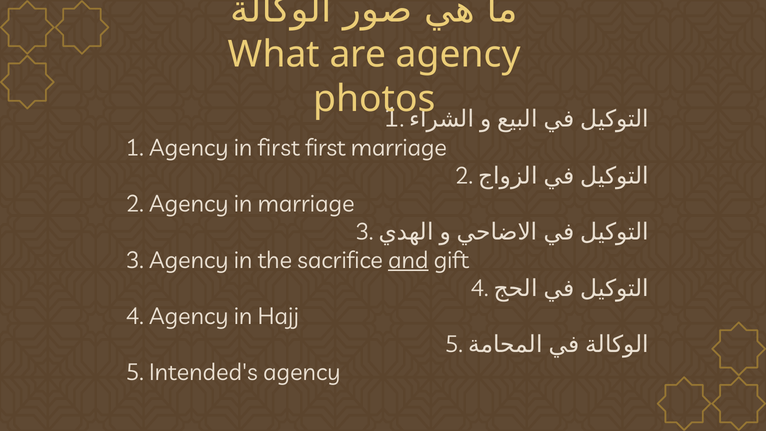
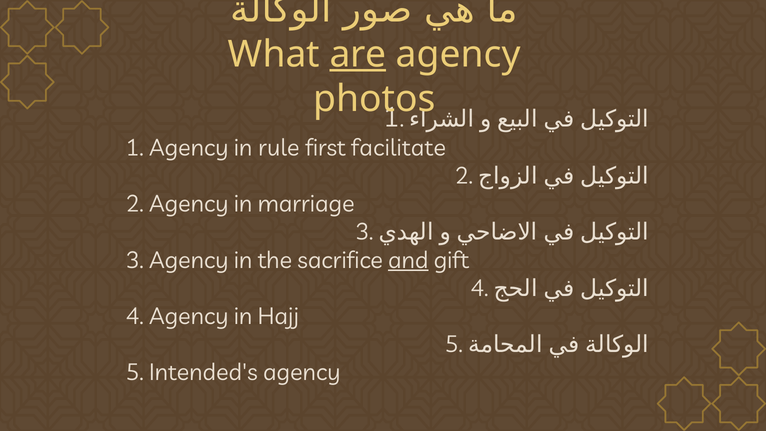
are underline: none -> present
in first: first -> rule
first marriage: marriage -> facilitate
